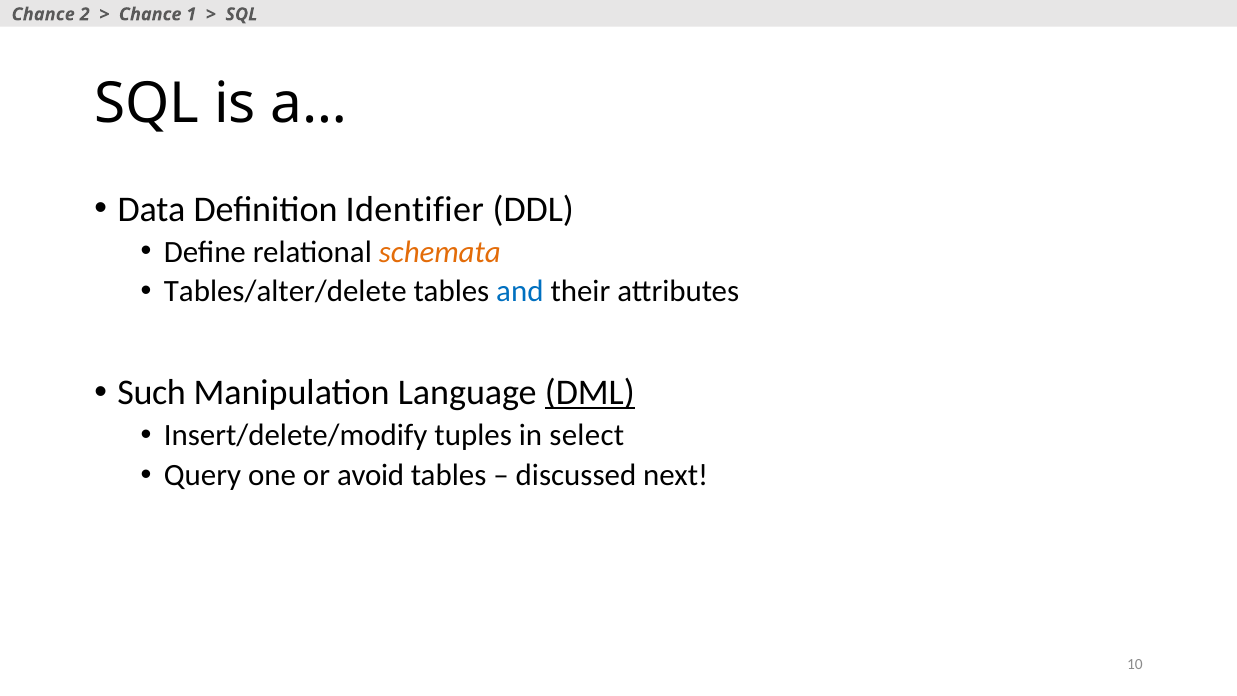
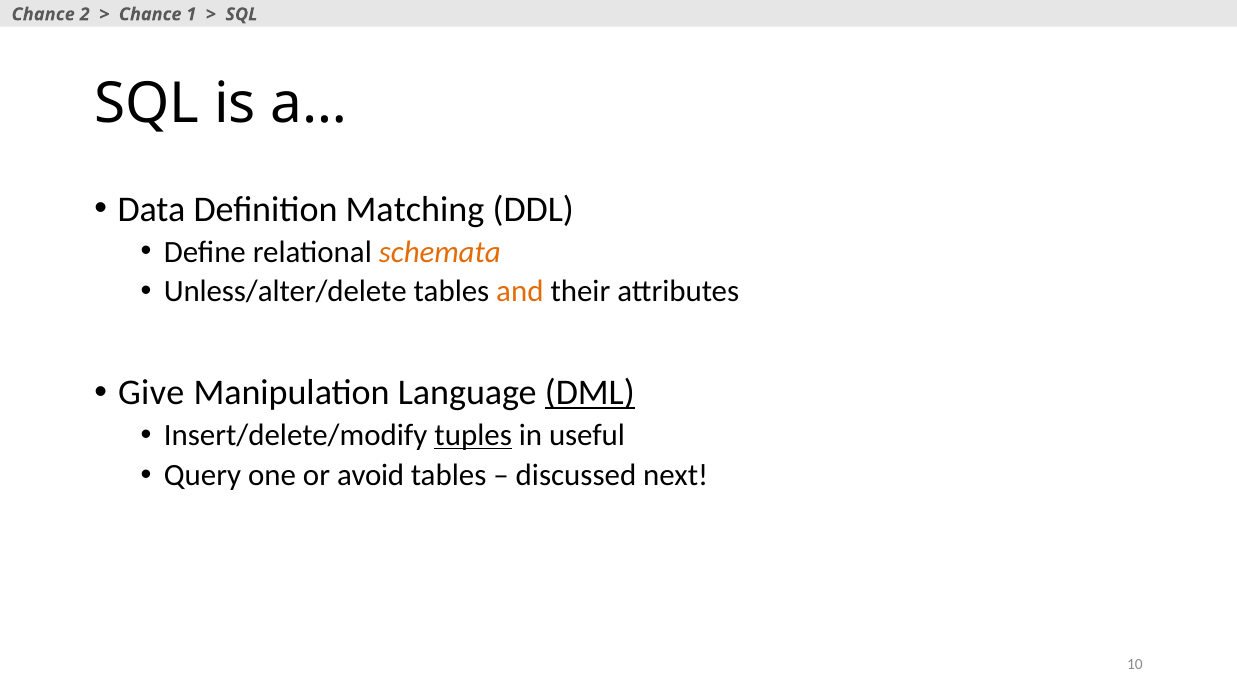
Identifier: Identifier -> Matching
Tables/alter/delete: Tables/alter/delete -> Unless/alter/delete
and colour: blue -> orange
Such: Such -> Give
tuples underline: none -> present
select: select -> useful
